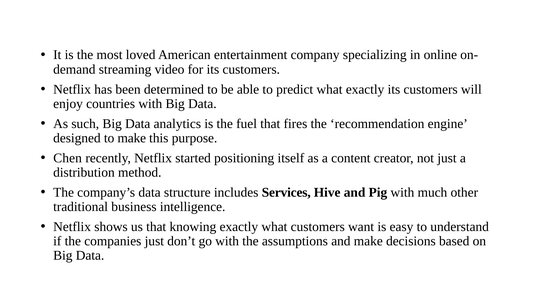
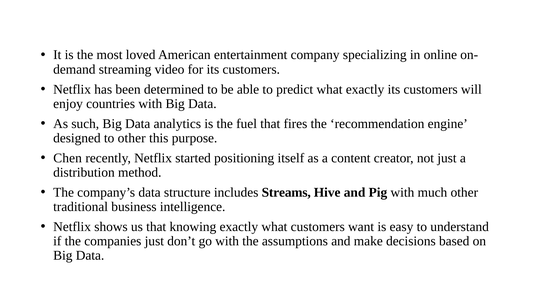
to make: make -> other
Services: Services -> Streams
